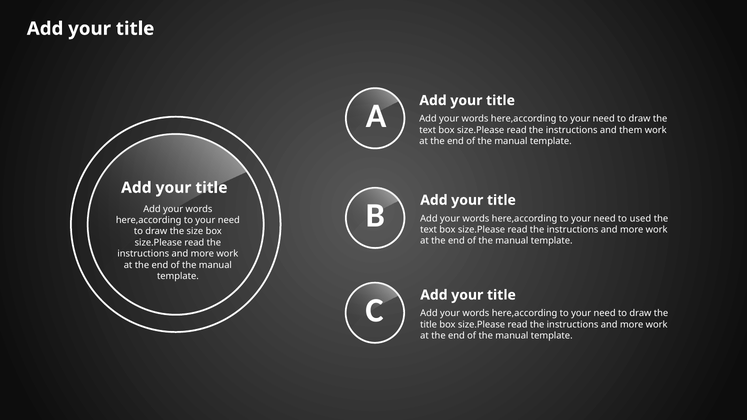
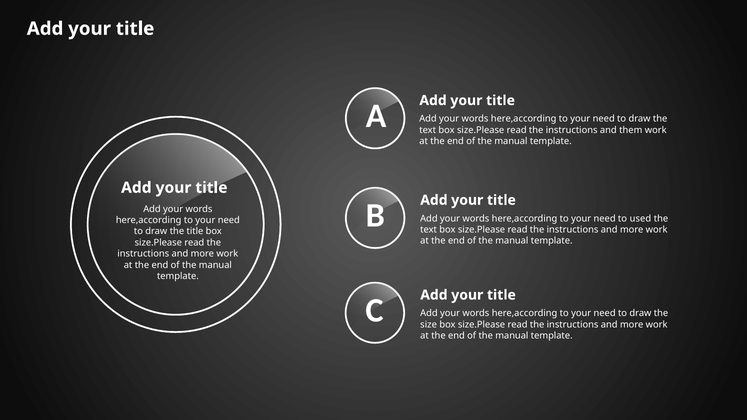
the size: size -> title
title at (429, 325): title -> size
